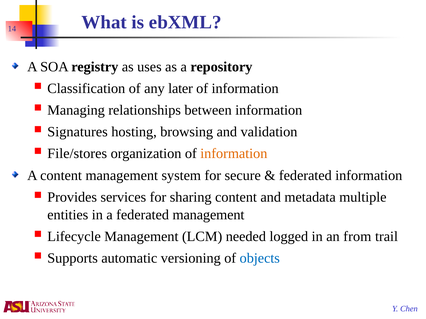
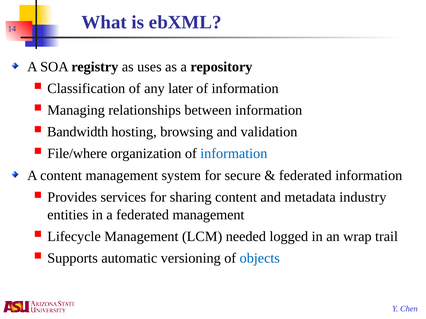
Signatures: Signatures -> Bandwidth
File/stores: File/stores -> File/where
information at (234, 154) colour: orange -> blue
multiple: multiple -> industry
from: from -> wrap
